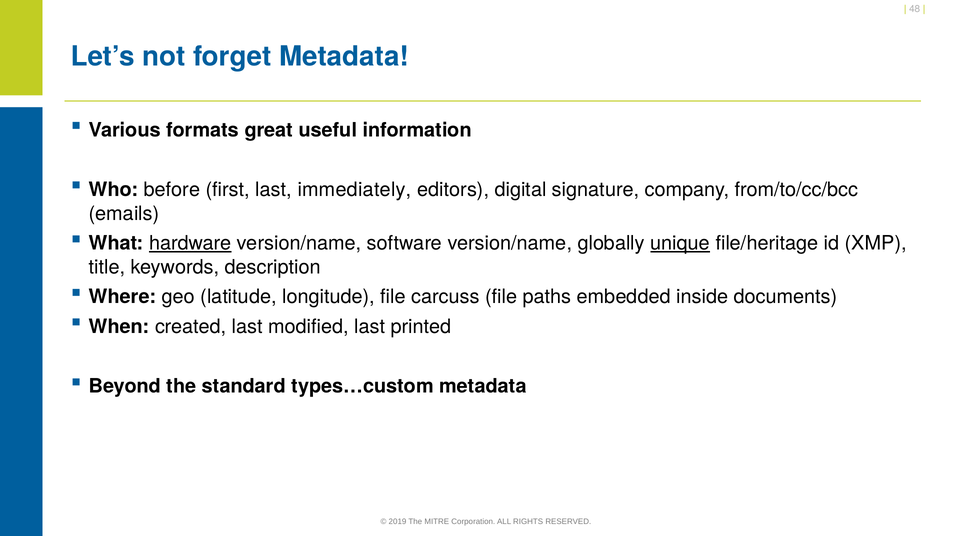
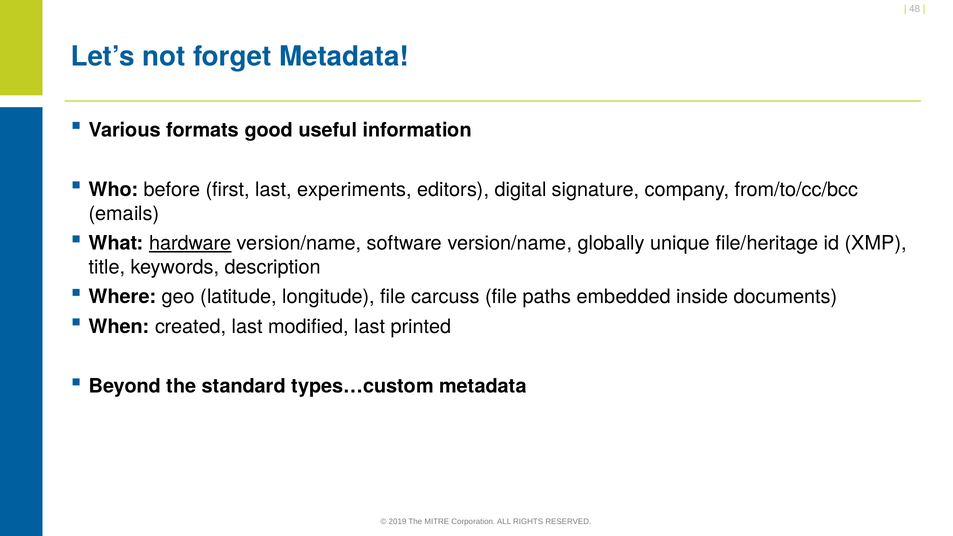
great: great -> good
immediately: immediately -> experiments
unique underline: present -> none
